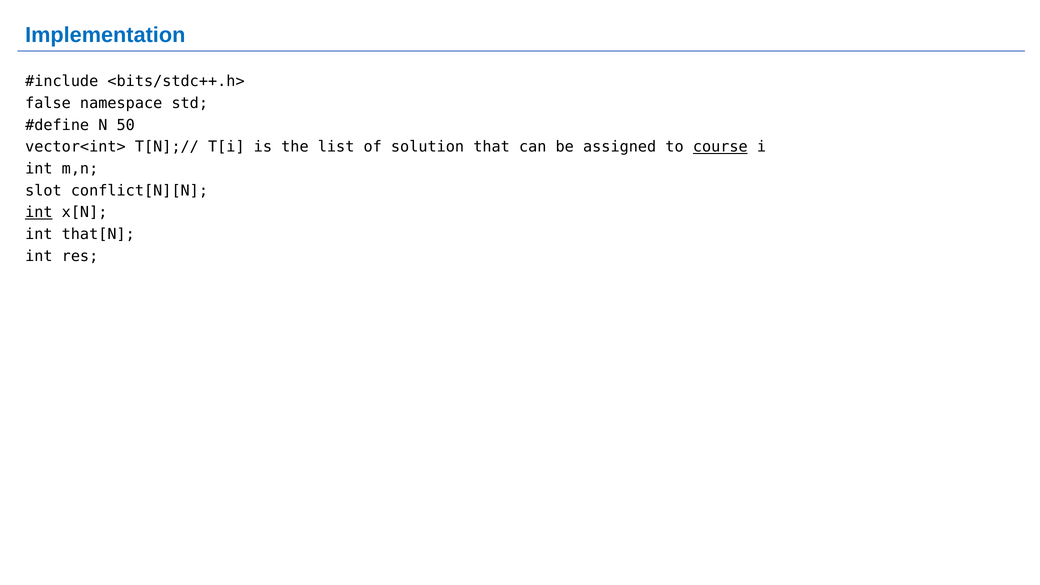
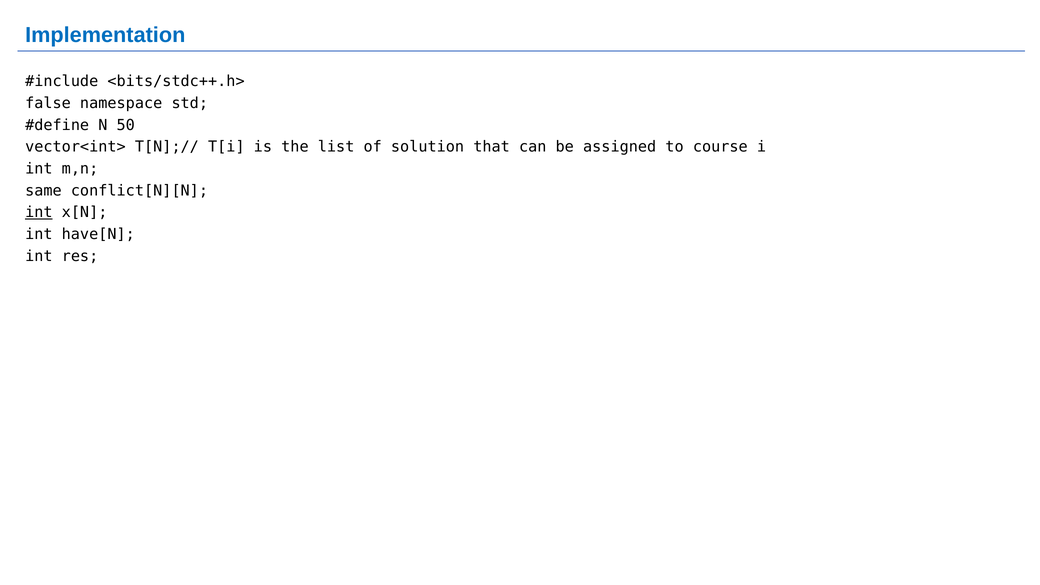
course underline: present -> none
slot: slot -> same
that[N: that[N -> have[N
